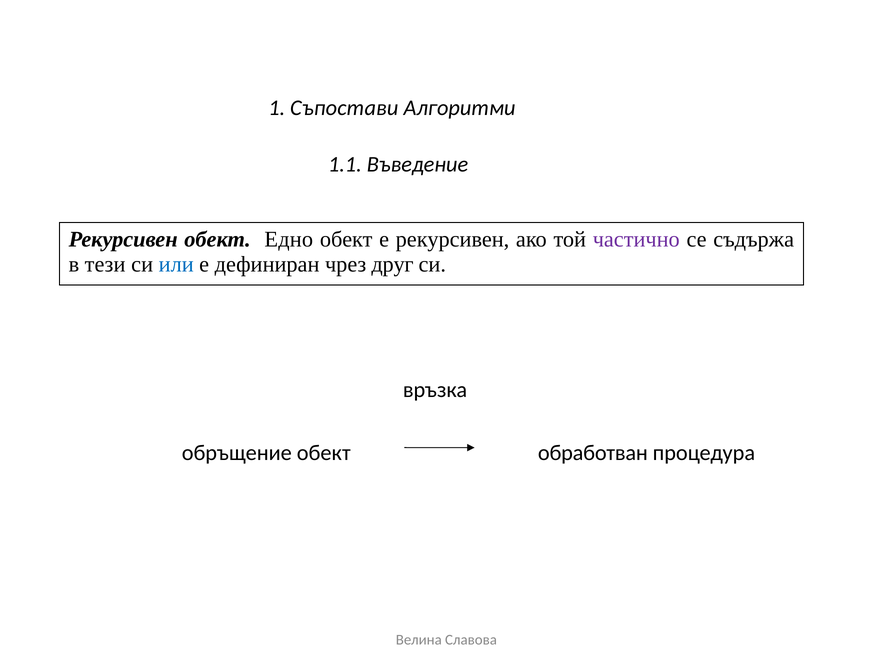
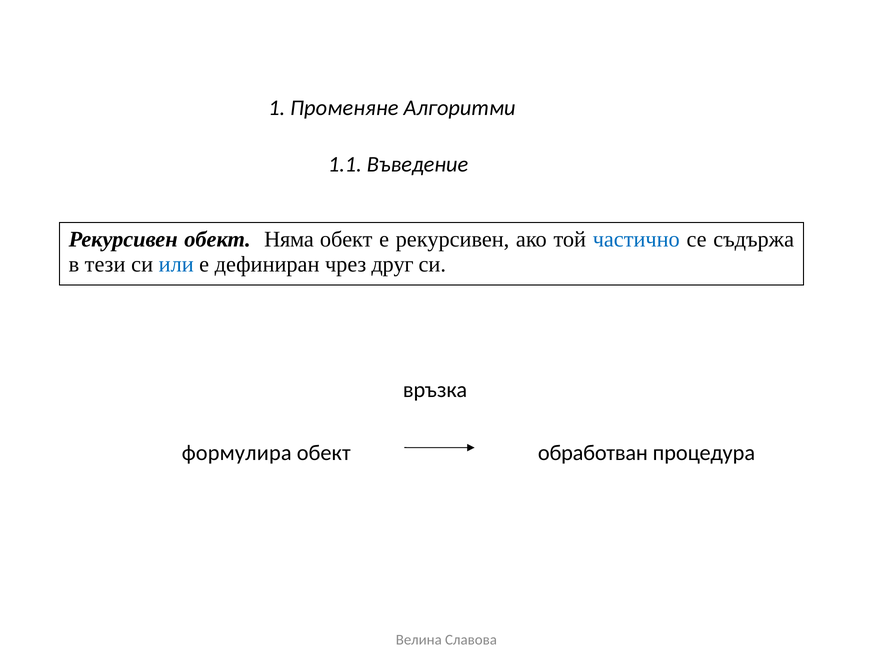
Съпостави: Съпостави -> Променяне
Едно: Едно -> Няма
частично colour: purple -> blue
обръщение: обръщение -> формулира
